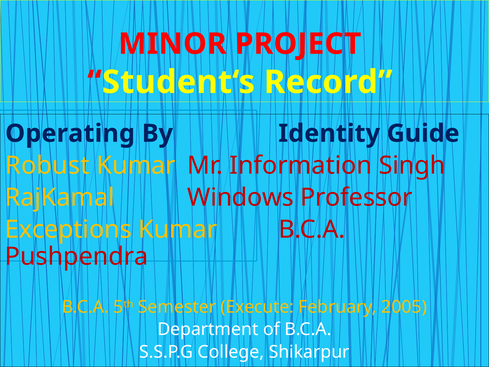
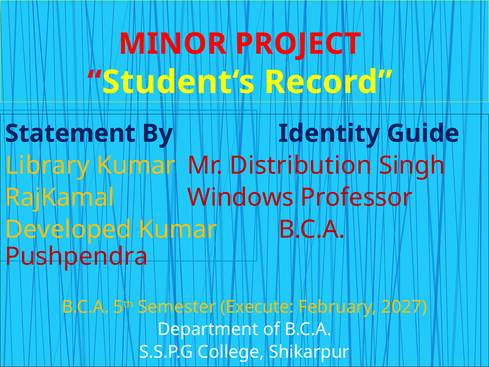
Operating: Operating -> Statement
Robust: Robust -> Library
Information: Information -> Distribution
Exceptions: Exceptions -> Developed
2005: 2005 -> 2027
